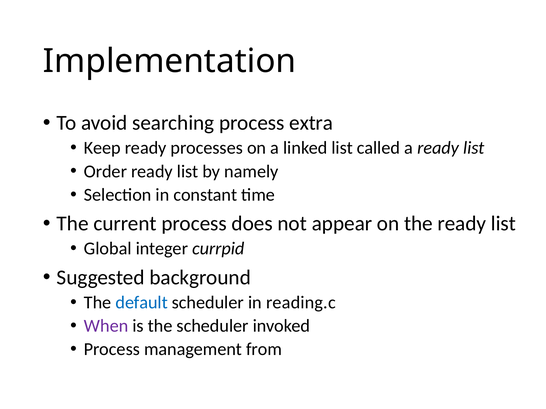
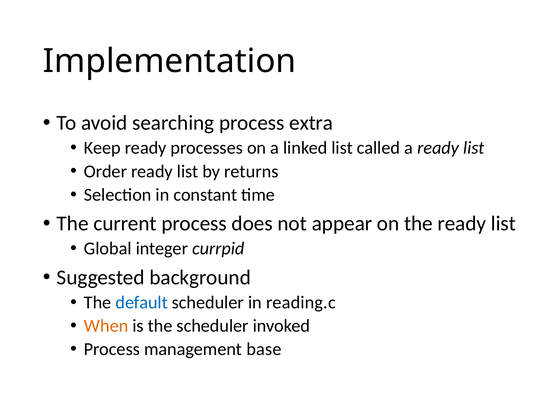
namely: namely -> returns
When colour: purple -> orange
from: from -> base
